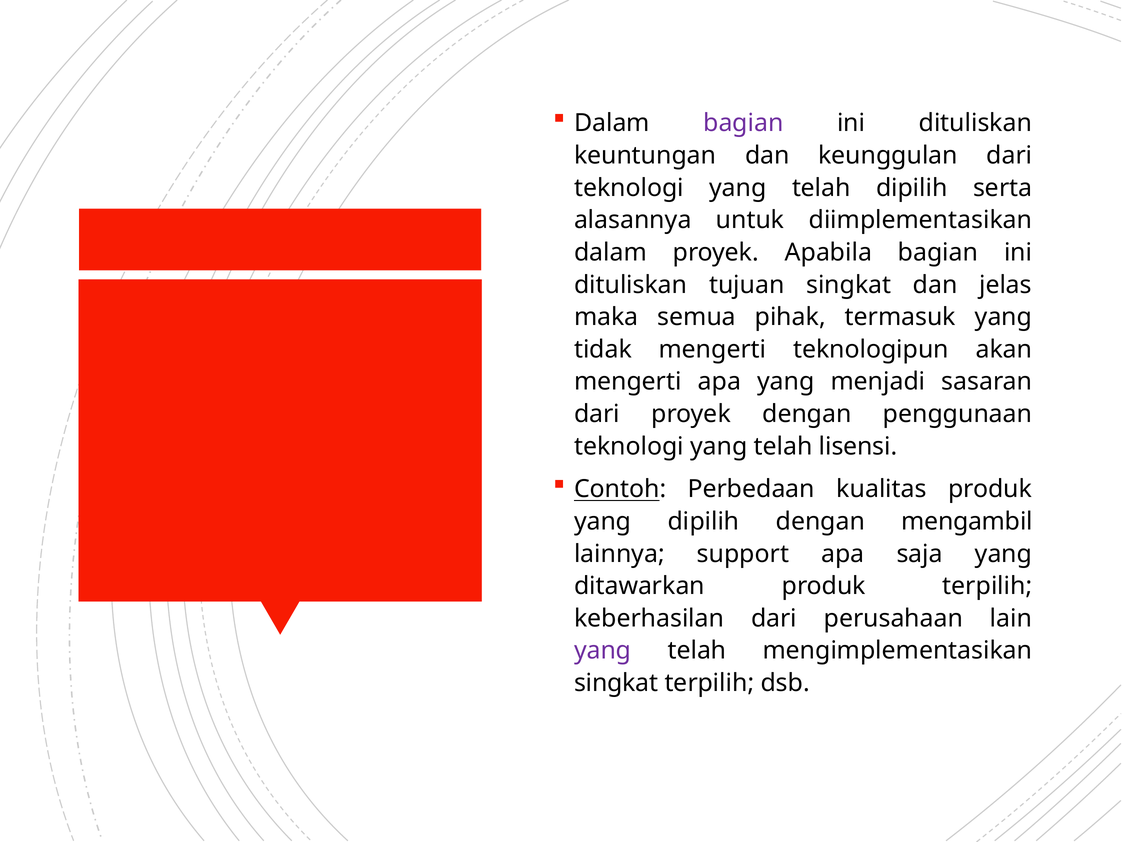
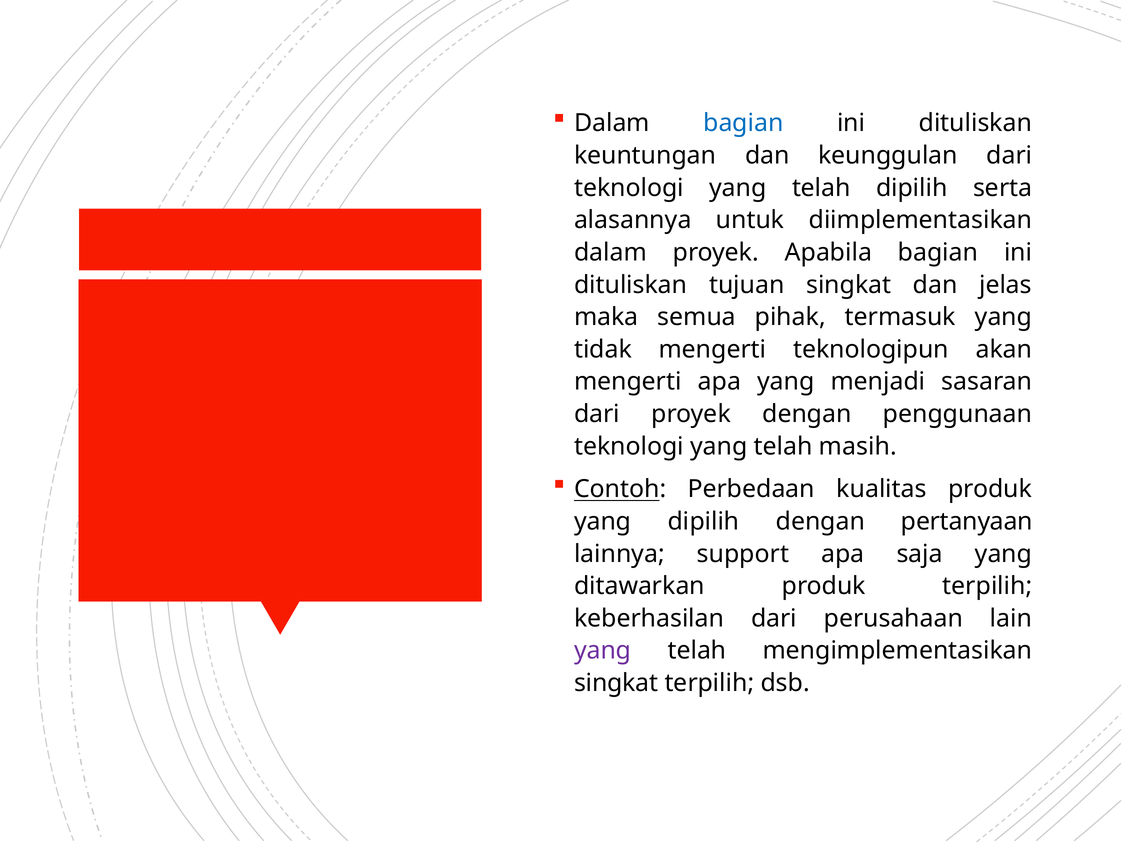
bagian at (743, 123) colour: purple -> blue
lisensi: lisensi -> masih
mengambil: mengambil -> pertanyaan
